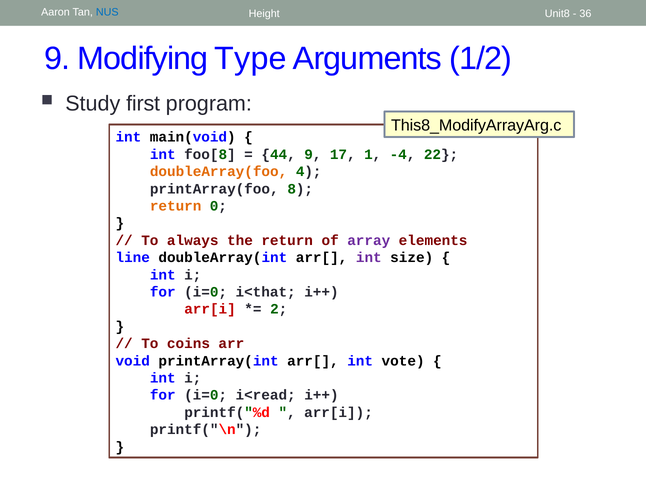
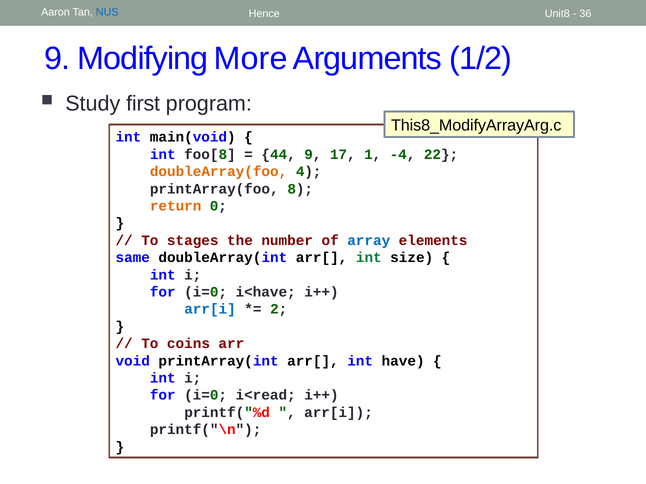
Height: Height -> Hence
Type: Type -> More
always: always -> stages
the return: return -> number
array colour: purple -> blue
line: line -> same
int at (369, 258) colour: purple -> green
i<that: i<that -> i<have
arr[i at (210, 310) colour: red -> blue
vote: vote -> have
